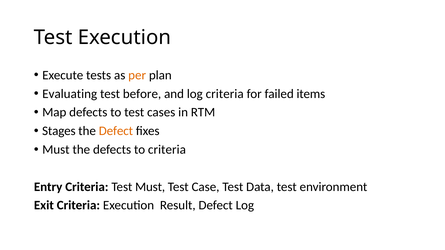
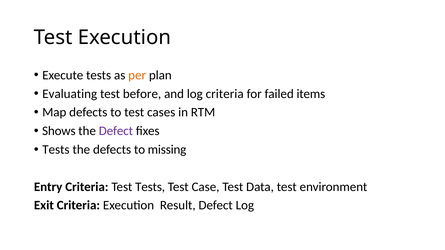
Stages: Stages -> Shows
Defect at (116, 131) colour: orange -> purple
Must at (56, 150): Must -> Tests
to criteria: criteria -> missing
Test Must: Must -> Tests
